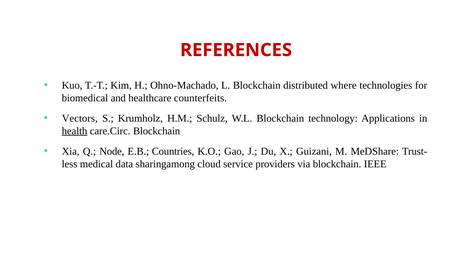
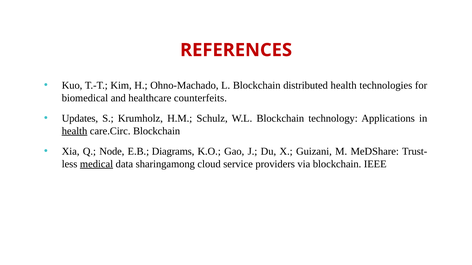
distributed where: where -> health
Vectors: Vectors -> Updates
Countries: Countries -> Diagrams
medical underline: none -> present
